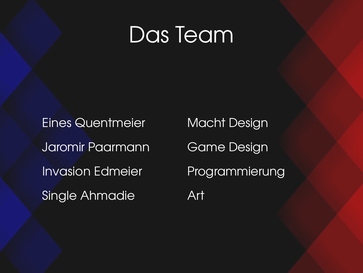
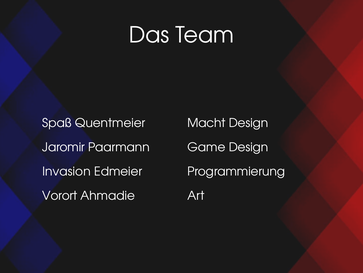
Eines: Eines -> Spaß
Single: Single -> Vorort
